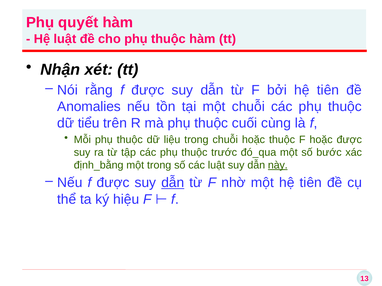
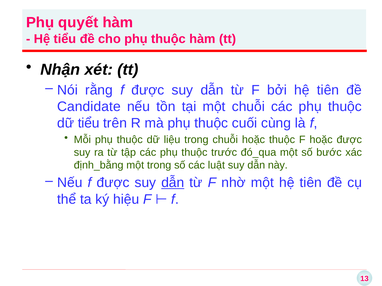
Hệ luật: luật -> tiểu
Anomalies: Anomalies -> Candidate
này underline: present -> none
